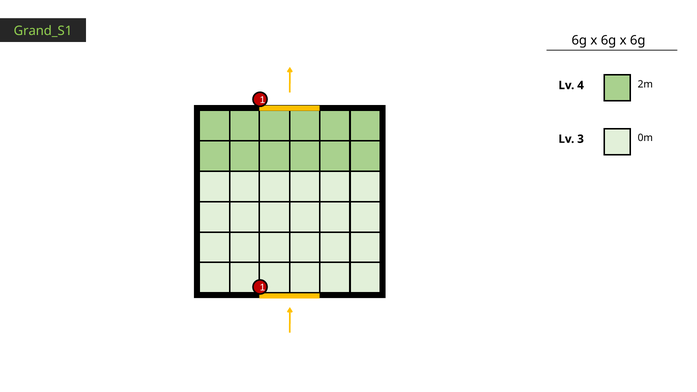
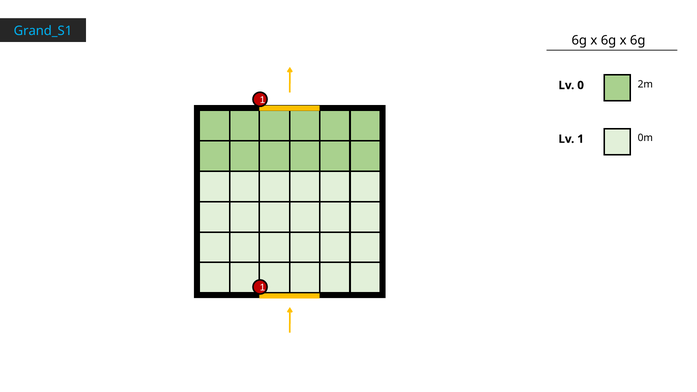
Grand_S1 colour: light green -> light blue
4: 4 -> 0
Lv 3: 3 -> 1
